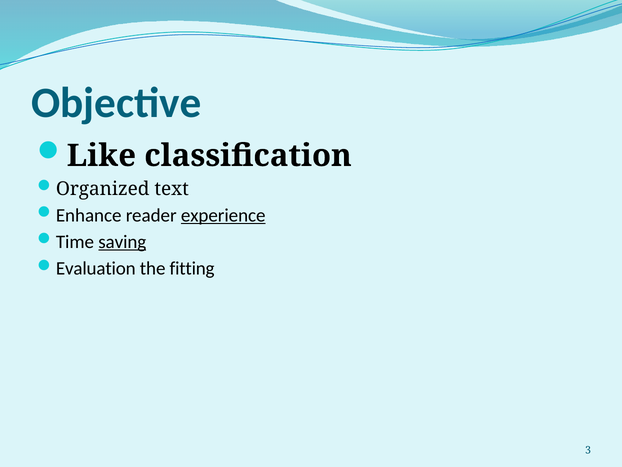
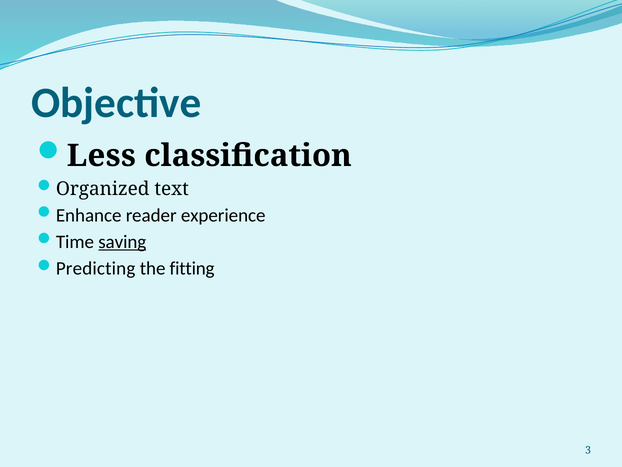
Like: Like -> Less
experience underline: present -> none
Evaluation: Evaluation -> Predicting
